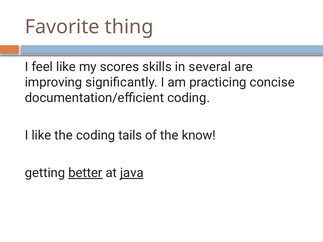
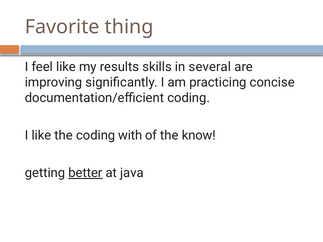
scores: scores -> results
tails: tails -> with
java underline: present -> none
